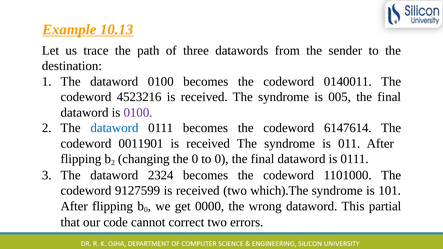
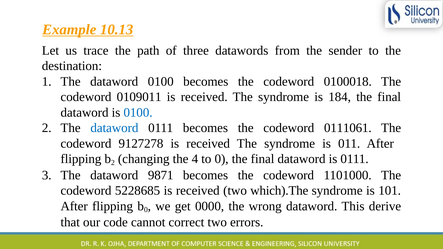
0140011: 0140011 -> 0100018
4523216: 4523216 -> 0109011
005: 005 -> 184
0100 at (138, 113) colour: purple -> blue
6147614: 6147614 -> 0111061
0011901: 0011901 -> 9127278
the 0: 0 -> 4
2324: 2324 -> 9871
9127599: 9127599 -> 5228685
partial: partial -> derive
